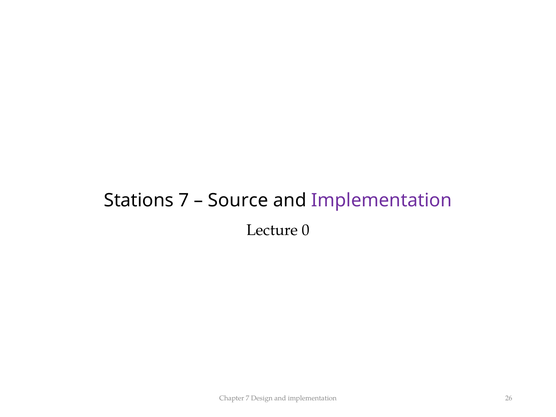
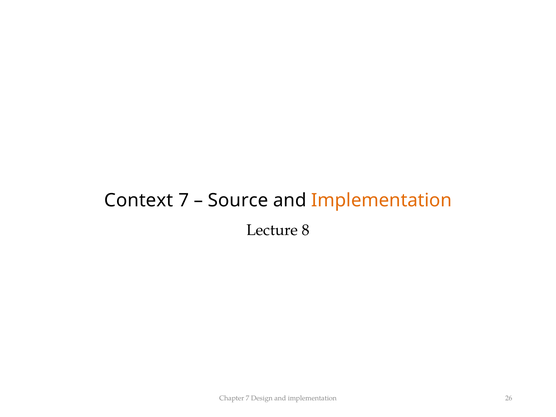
Stations: Stations -> Context
Implementation at (382, 201) colour: purple -> orange
0: 0 -> 8
